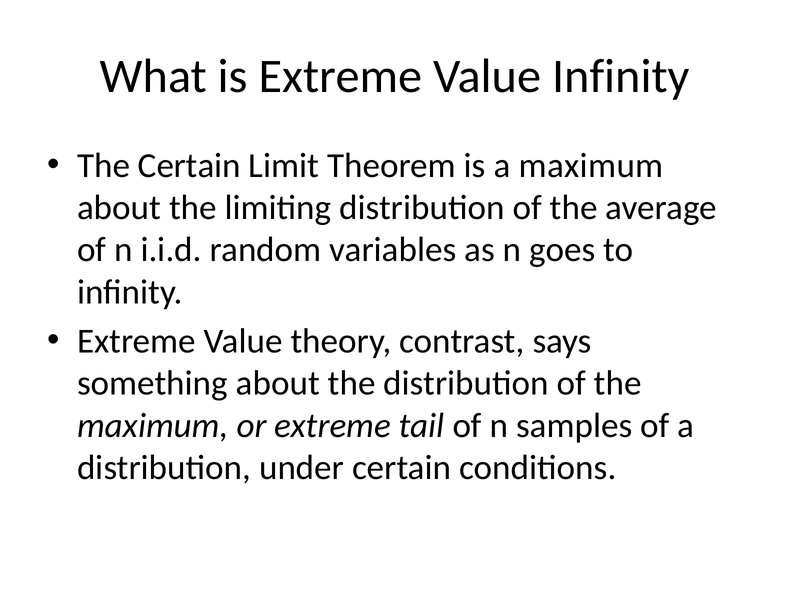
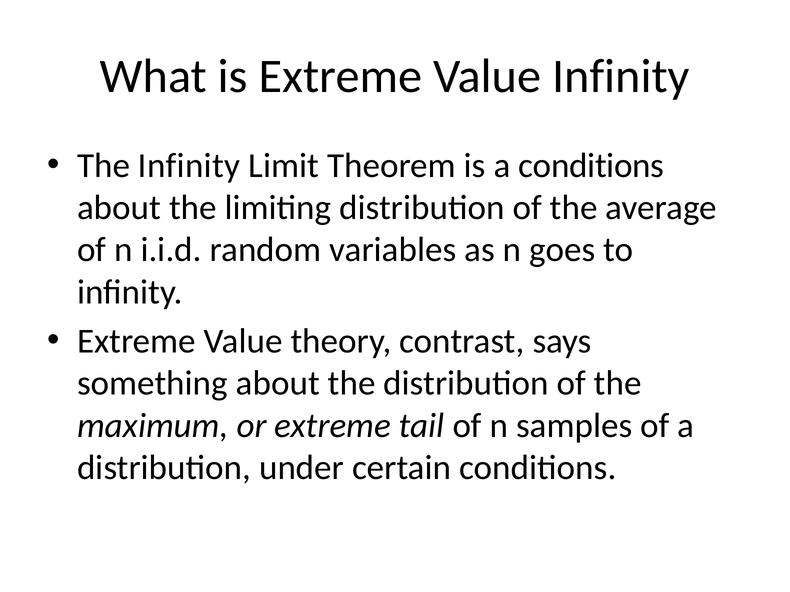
The Certain: Certain -> Infinity
a maximum: maximum -> conditions
